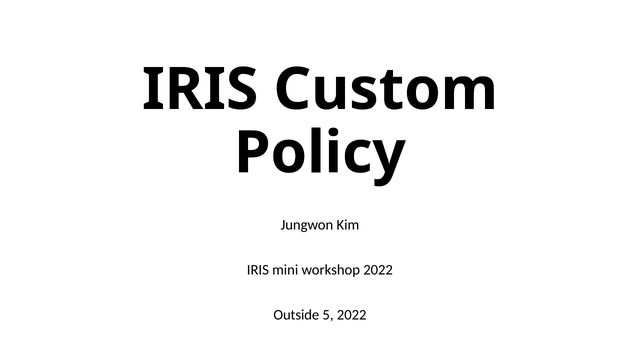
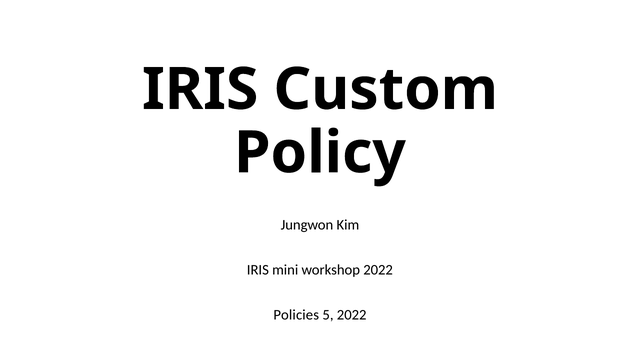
Outside: Outside -> Policies
